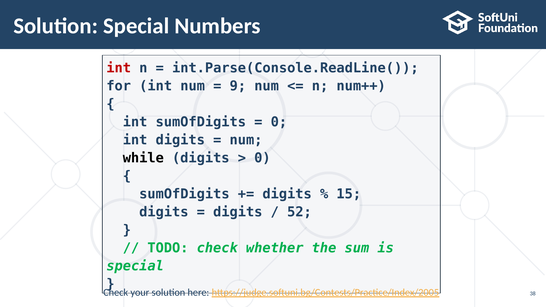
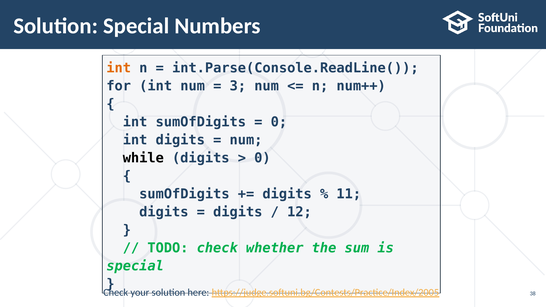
int at (119, 68) colour: red -> orange
9: 9 -> 3
15: 15 -> 11
52: 52 -> 12
